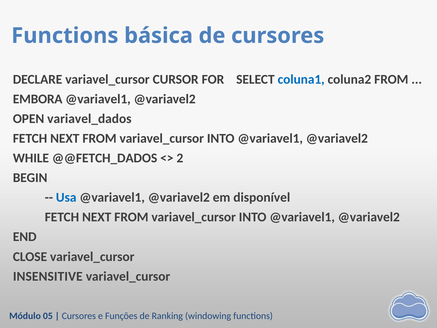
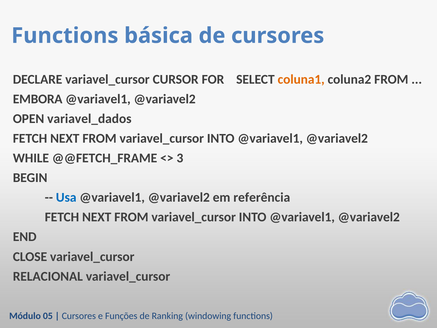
coluna1 colour: blue -> orange
@@FETCH_DADOS: @@FETCH_DADOS -> @@FETCH_FRAME
2: 2 -> 3
disponível: disponível -> referência
INSENSITIVE: INSENSITIVE -> RELACIONAL
